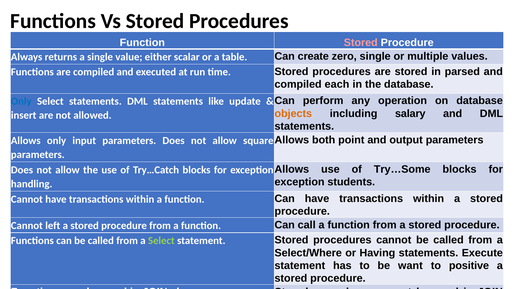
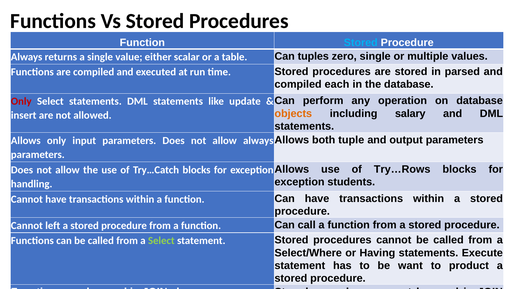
Stored at (361, 43) colour: pink -> light blue
create: create -> tuples
Only at (21, 101) colour: blue -> red
point: point -> tuple
allow square: square -> always
Try…Some: Try…Some -> Try…Rows
positive: positive -> product
